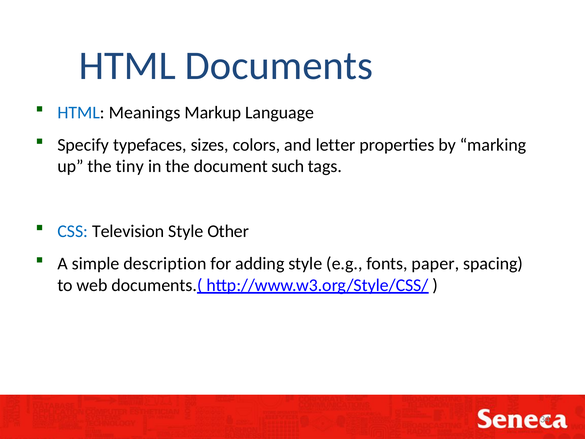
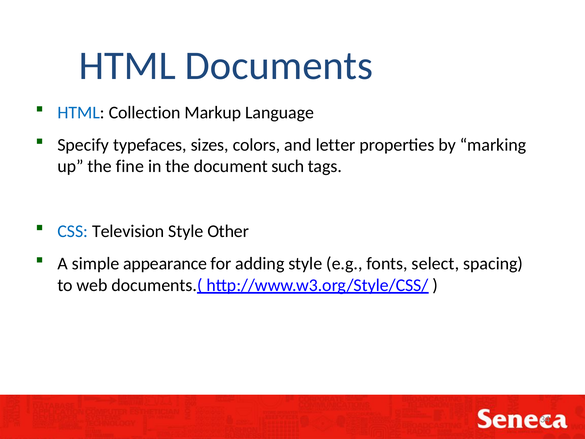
Meanings: Meanings -> Collection
tiny: tiny -> fine
description: description -> appearance
paper: paper -> select
